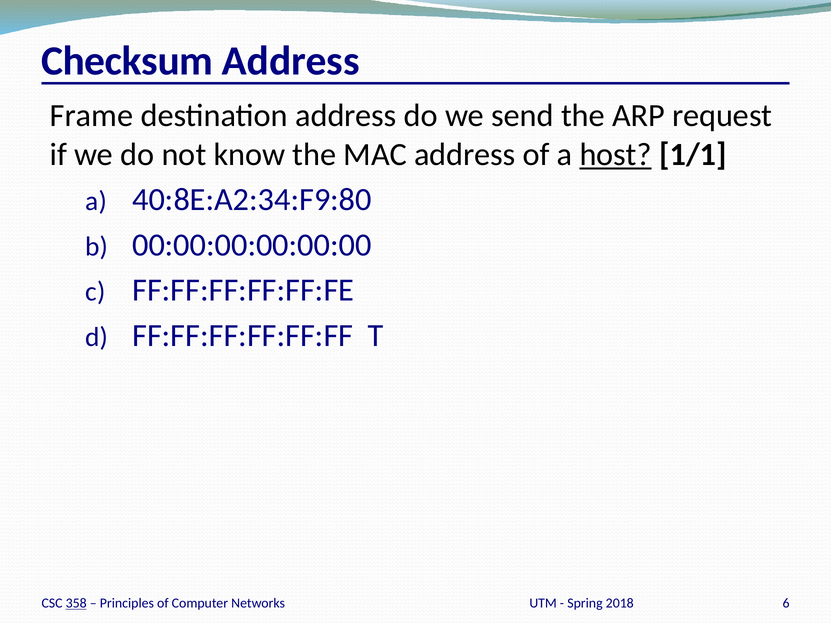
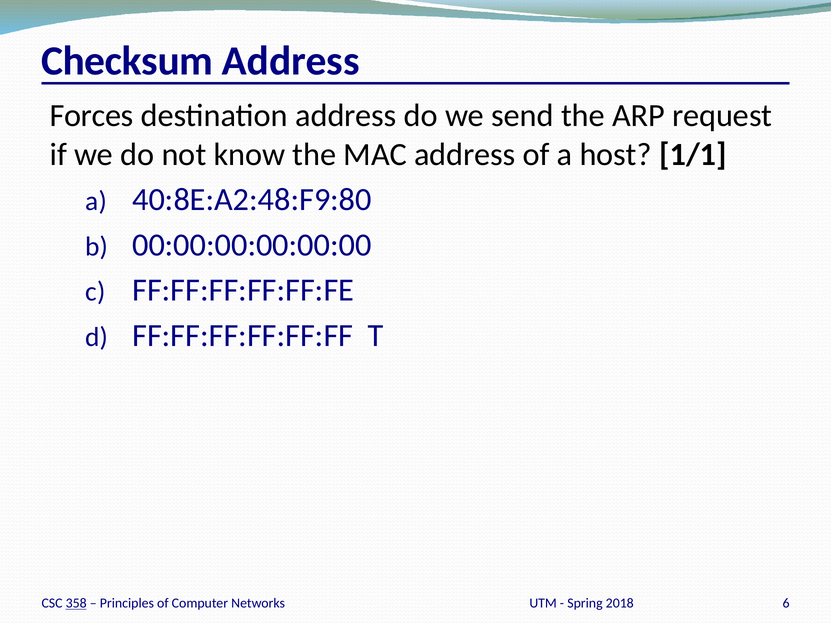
Frame: Frame -> Forces
host underline: present -> none
40:8E:A2:34:F9:80: 40:8E:A2:34:F9:80 -> 40:8E:A2:48:F9:80
